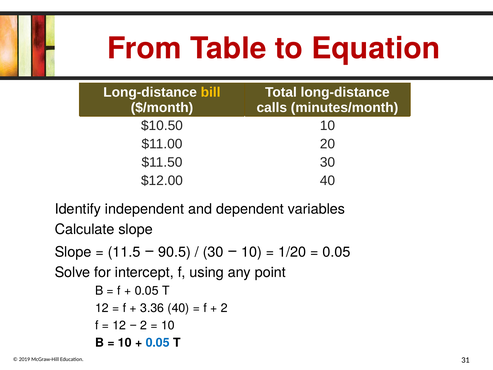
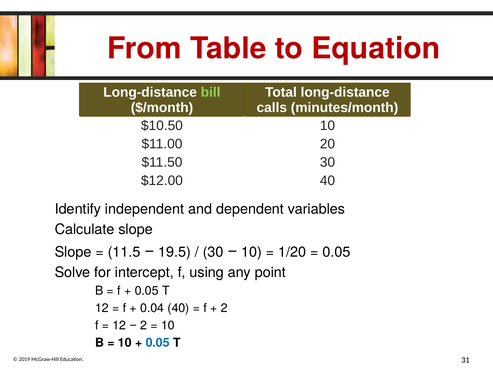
bill colour: yellow -> light green
90.5: 90.5 -> 19.5
3.36: 3.36 -> 0.04
